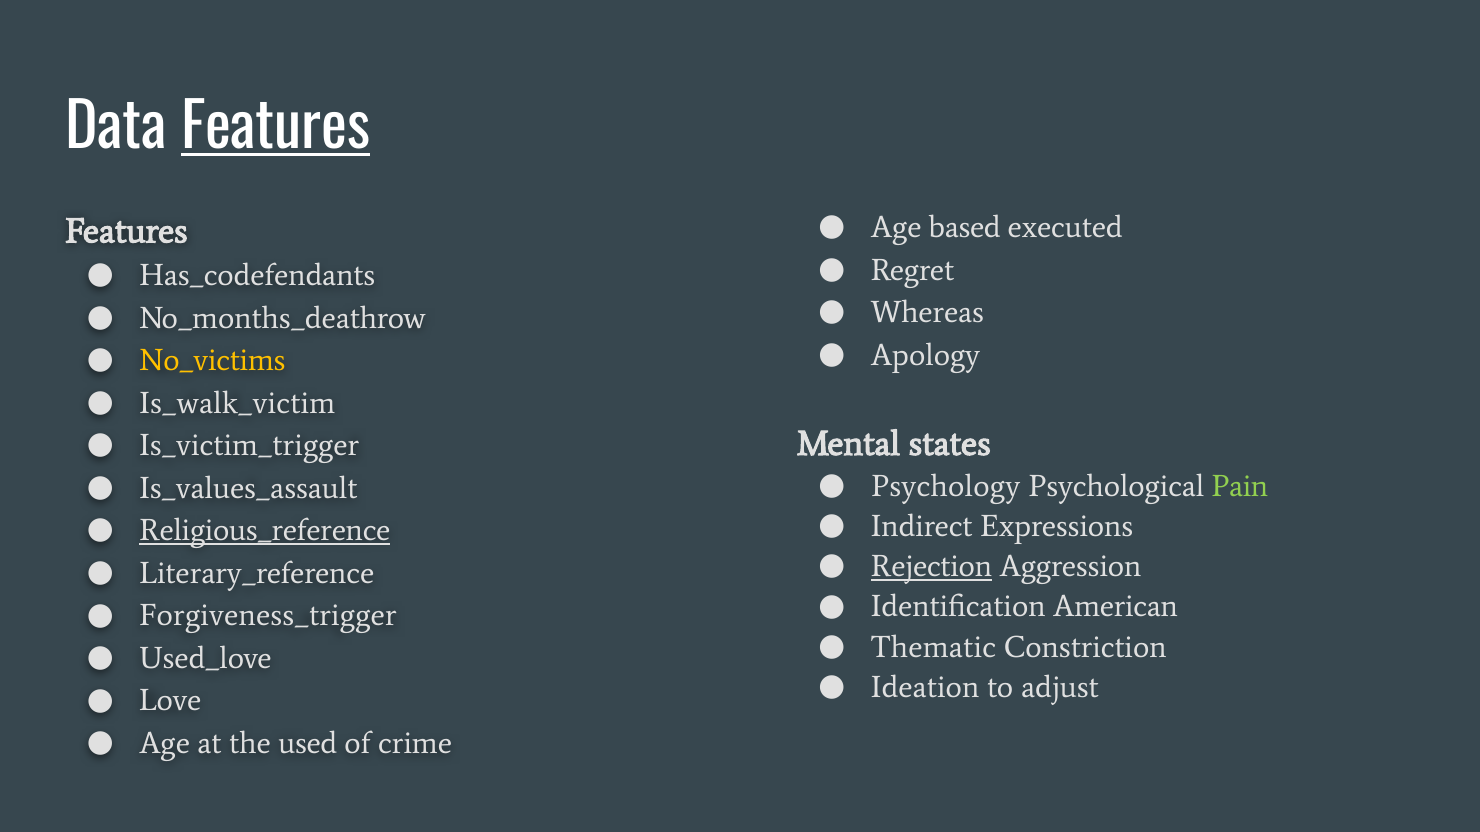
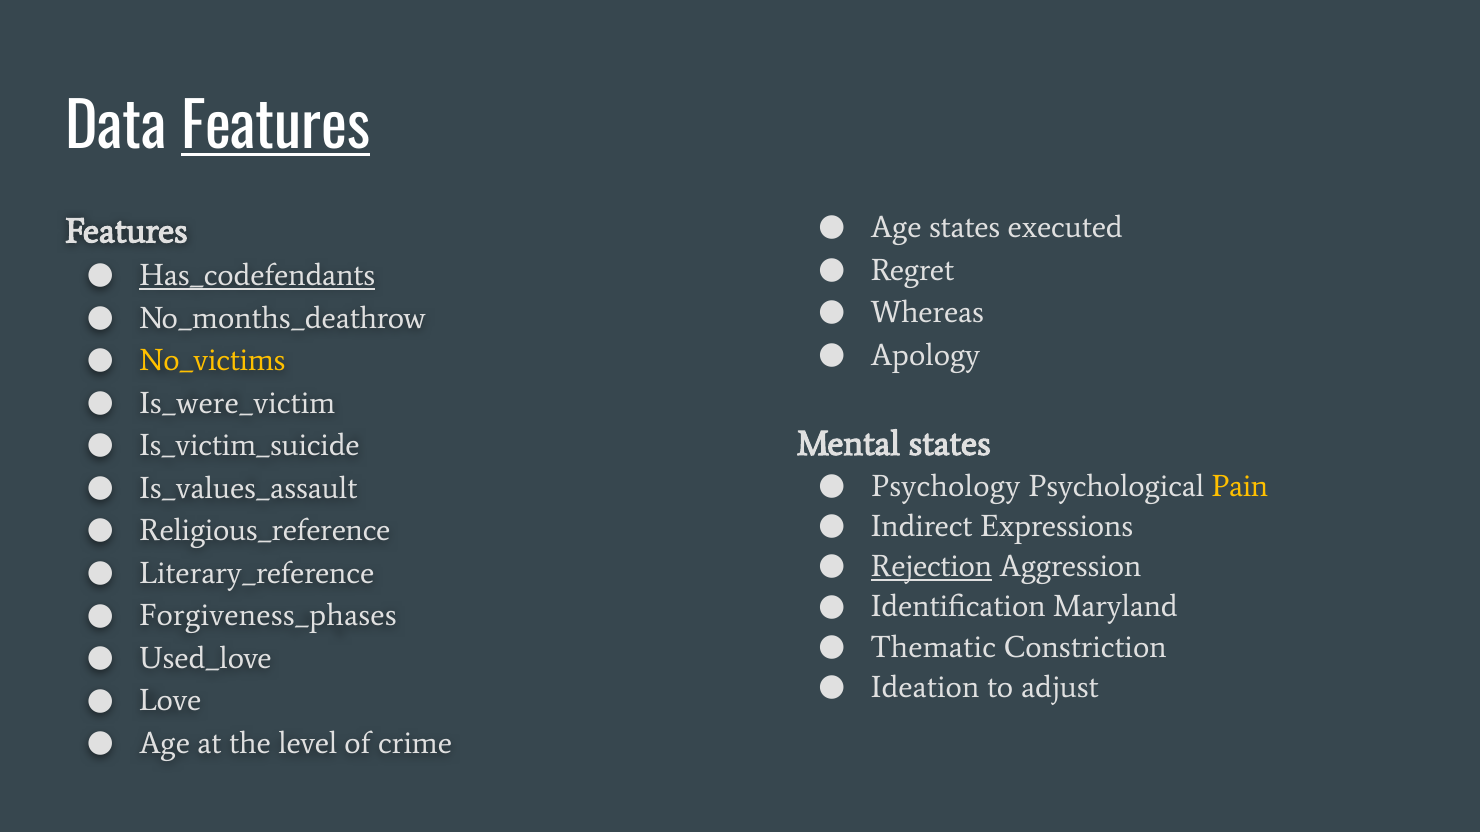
Age based: based -> states
Has_codefendants underline: none -> present
Is_walk_victim: Is_walk_victim -> Is_were_victim
Is_victim_trigger: Is_victim_trigger -> Is_victim_suicide
Pain colour: light green -> yellow
Religious_reference underline: present -> none
American: American -> Maryland
Forgiveness_trigger: Forgiveness_trigger -> Forgiveness_phases
used: used -> level
